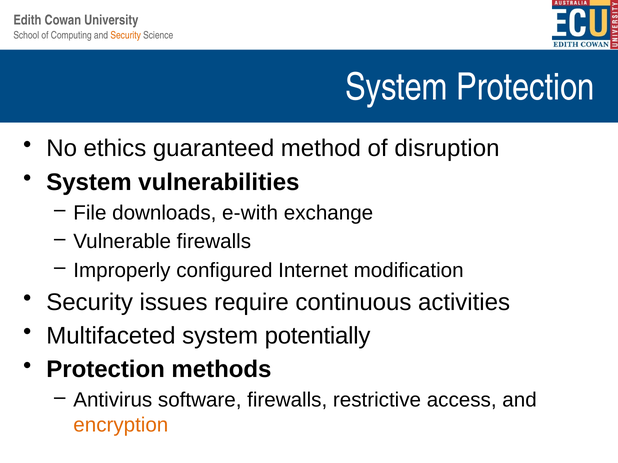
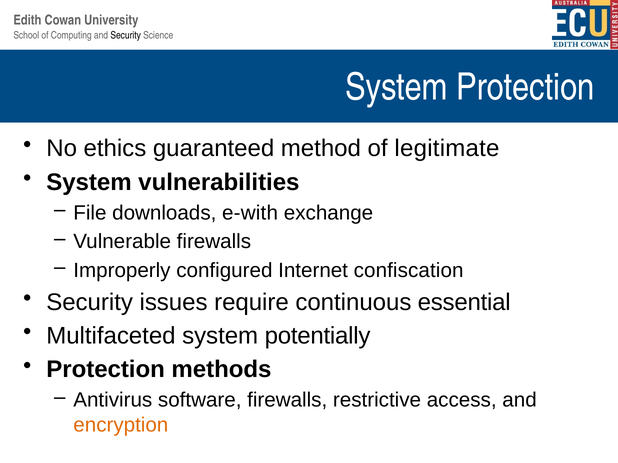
Security at (126, 35) colour: orange -> black
disruption: disruption -> legitimate
modification: modification -> confiscation
activities: activities -> essential
